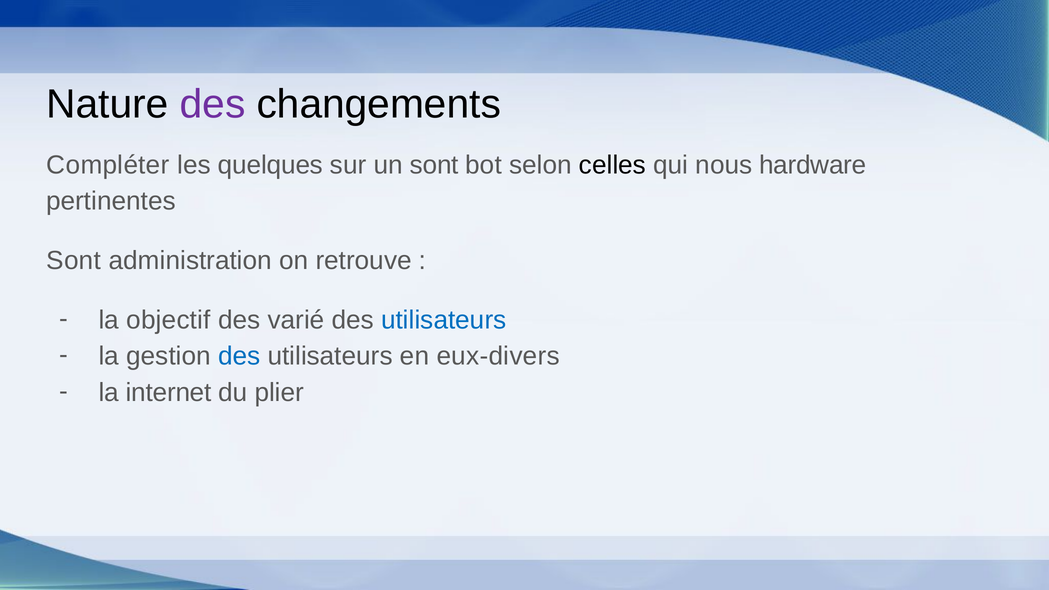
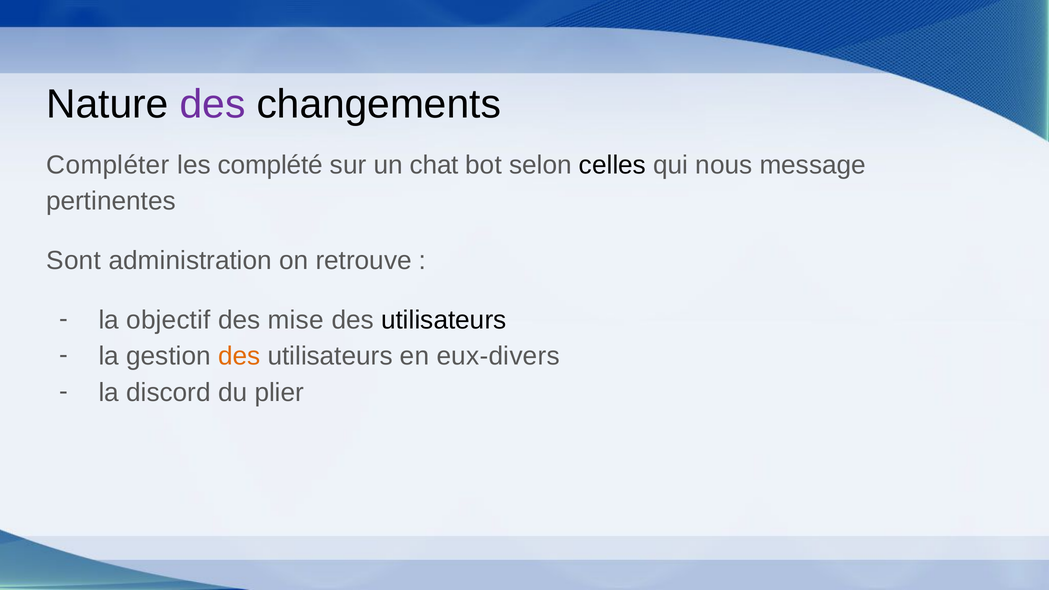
quelques: quelques -> complété
un sont: sont -> chat
hardware: hardware -> message
varié: varié -> mise
utilisateurs at (444, 320) colour: blue -> black
des at (239, 356) colour: blue -> orange
internet: internet -> discord
